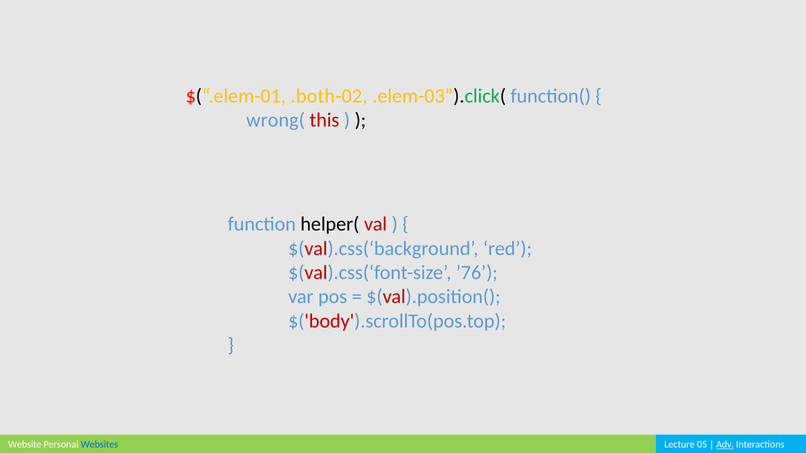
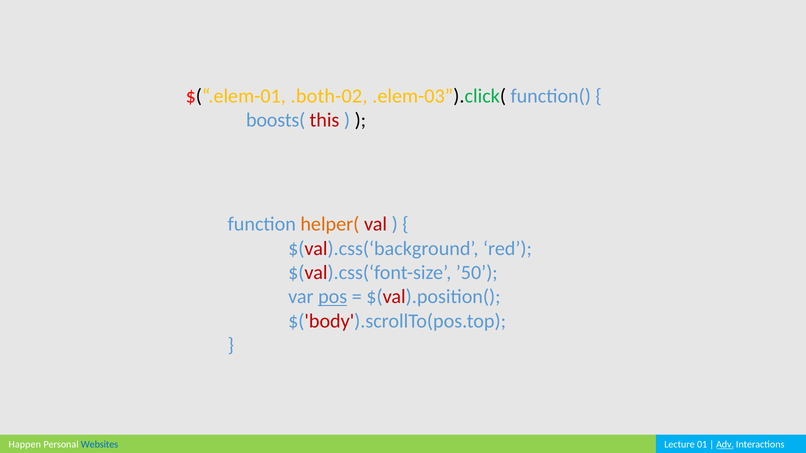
wrong(: wrong( -> boosts(
helper( colour: black -> orange
’76: ’76 -> ’50
pos underline: none -> present
Website: Website -> Happen
05: 05 -> 01
